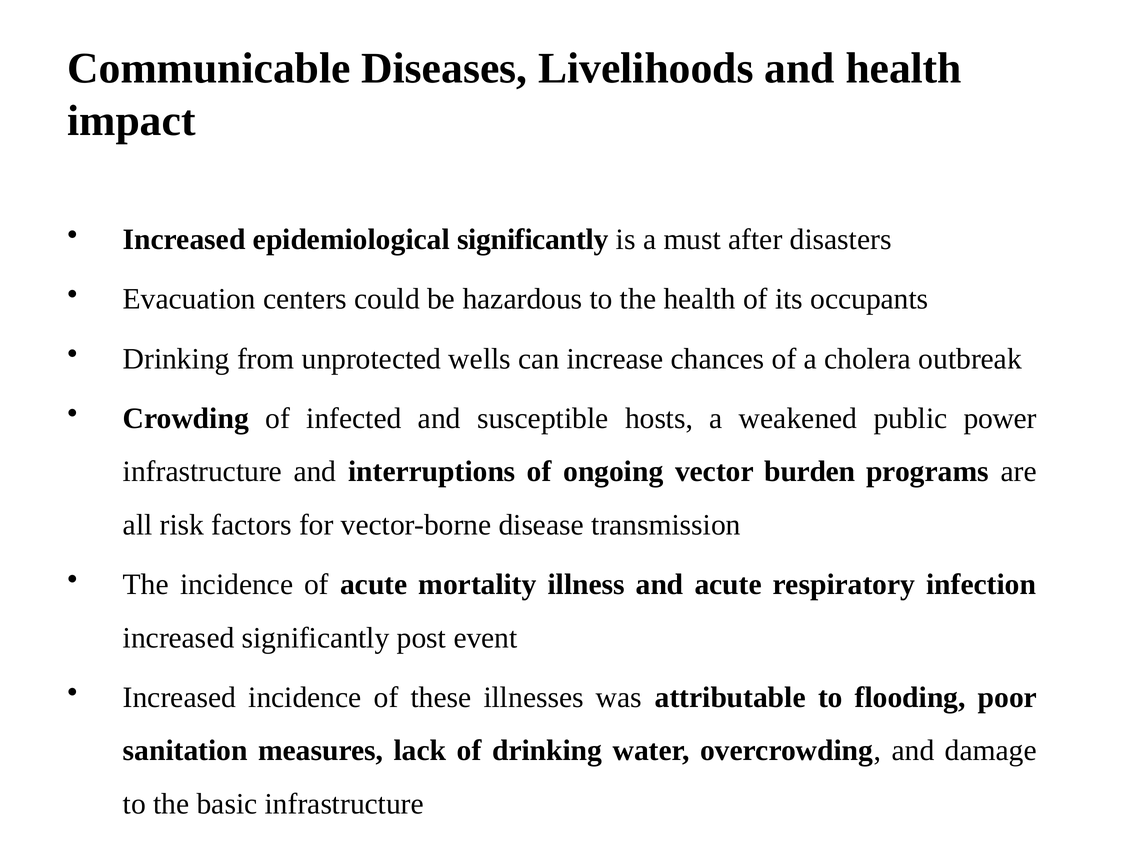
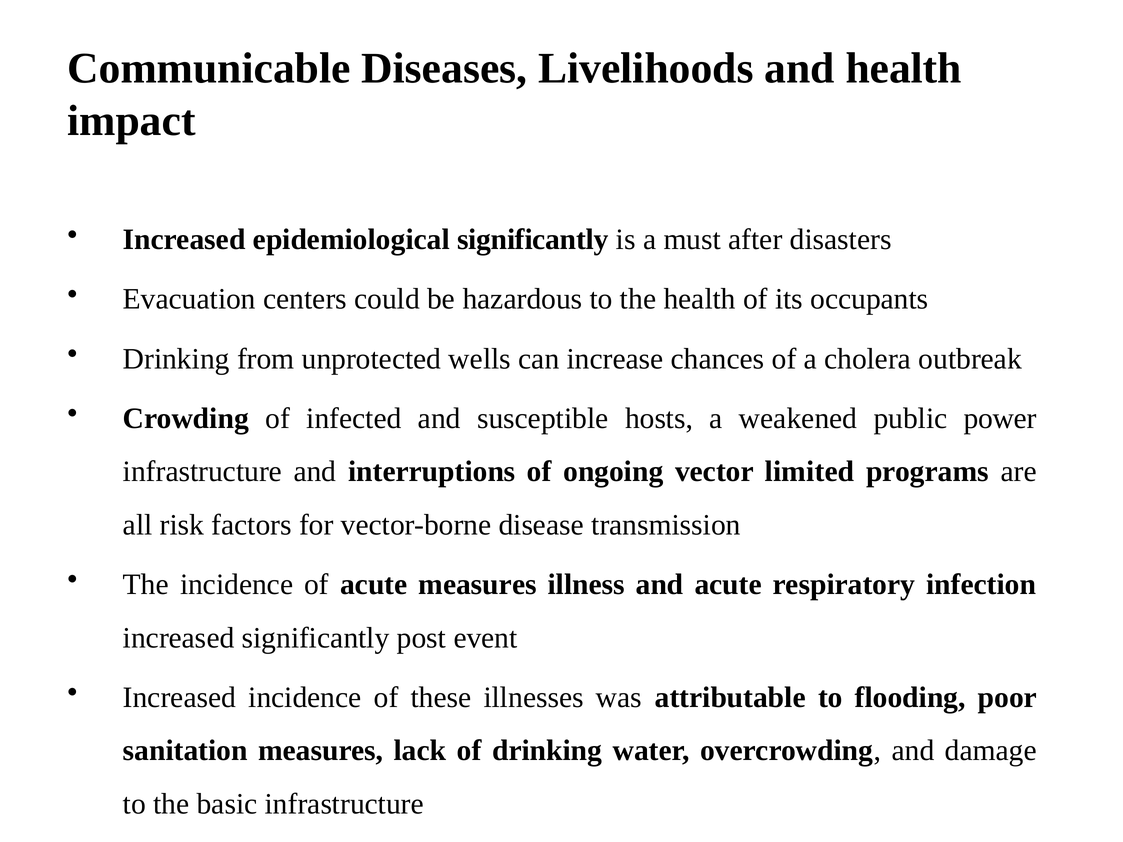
burden: burden -> limited
acute mortality: mortality -> measures
